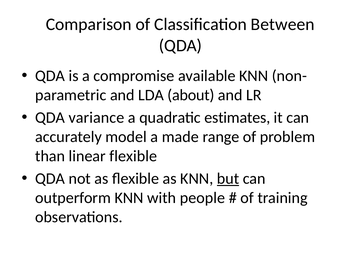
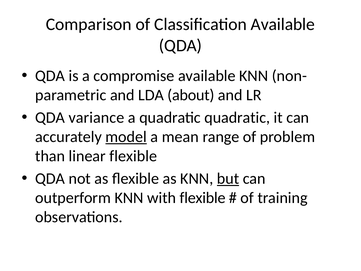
Classification Between: Between -> Available
quadratic estimates: estimates -> quadratic
model underline: none -> present
made: made -> mean
with people: people -> flexible
